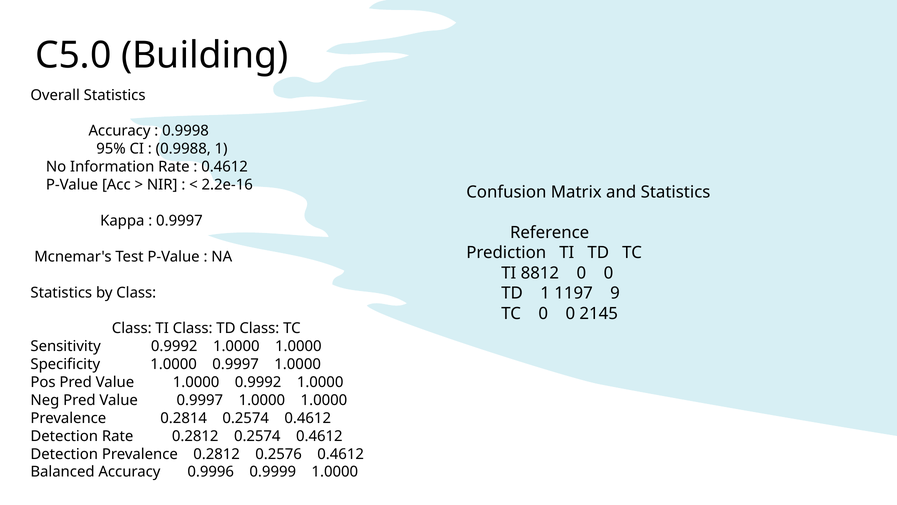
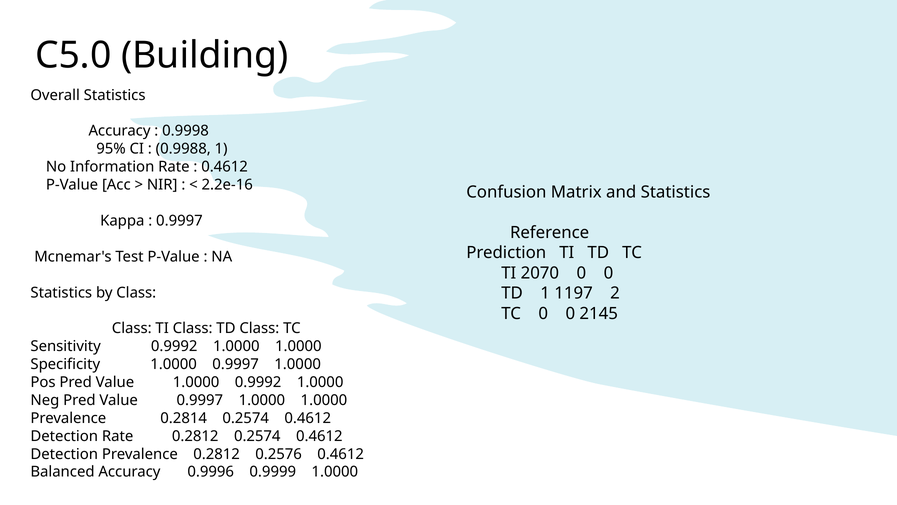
8812: 8812 -> 2070
9: 9 -> 2
